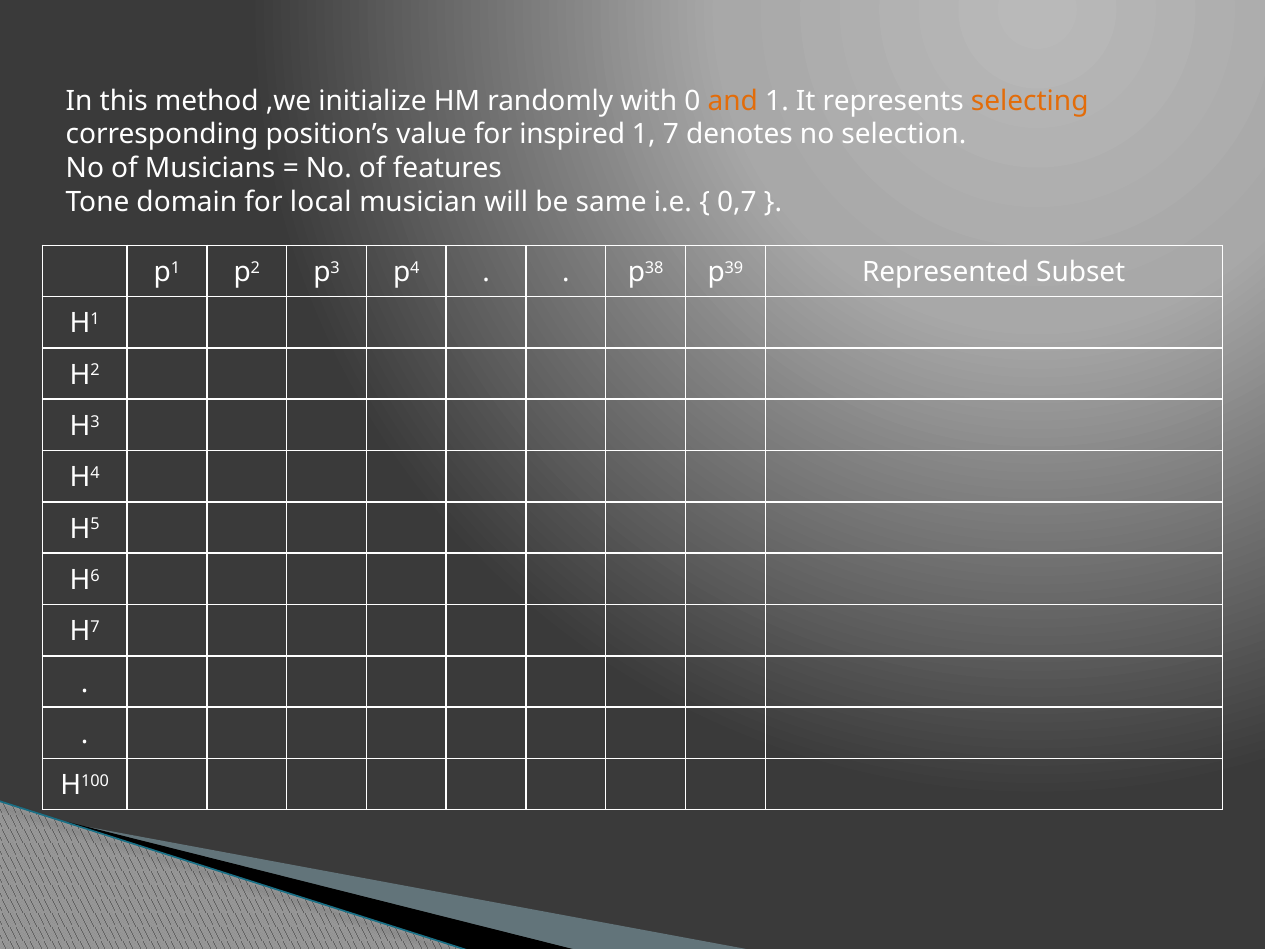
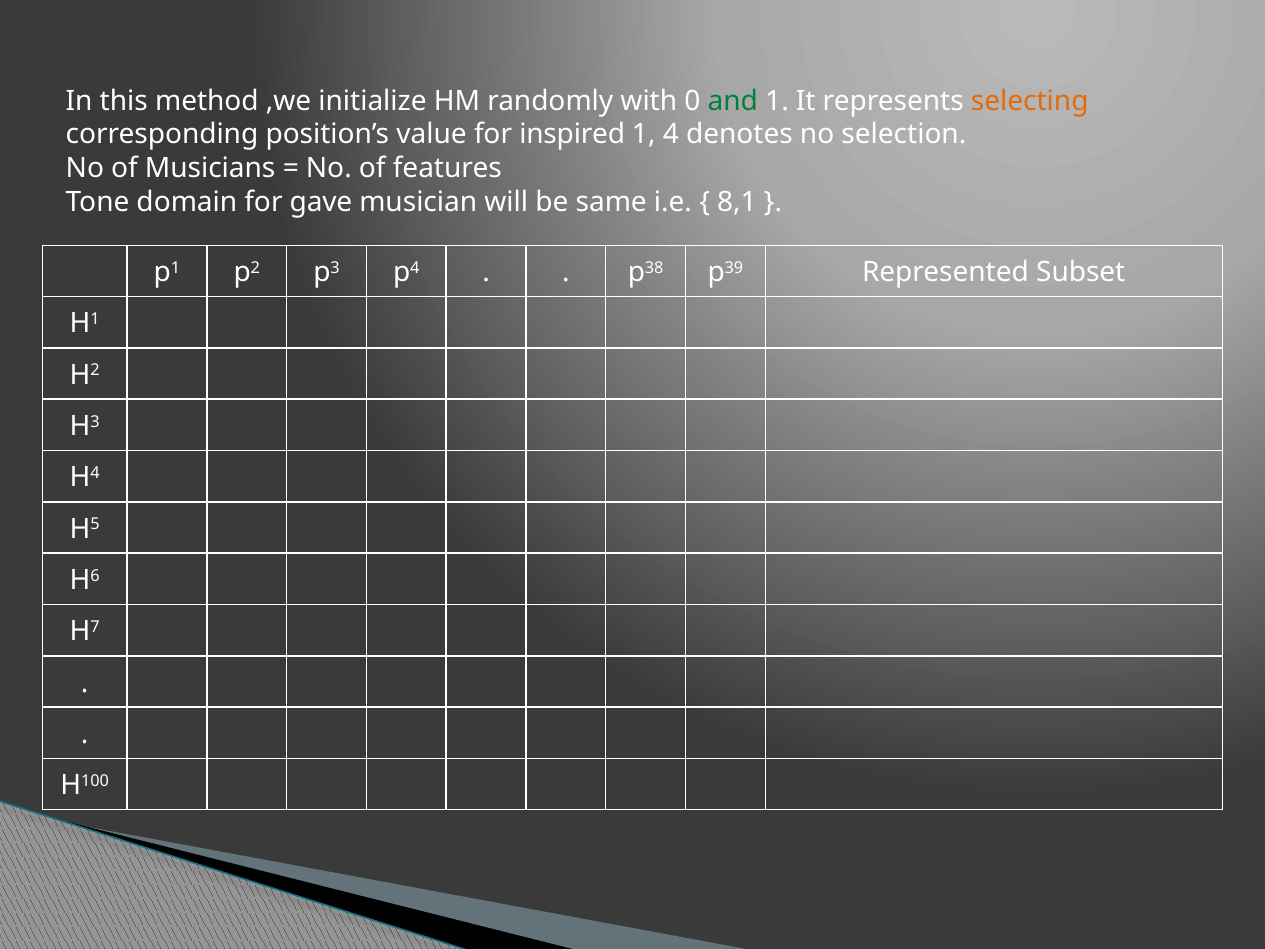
and colour: orange -> green
7: 7 -> 4
local: local -> gave
0,7: 0,7 -> 8,1
